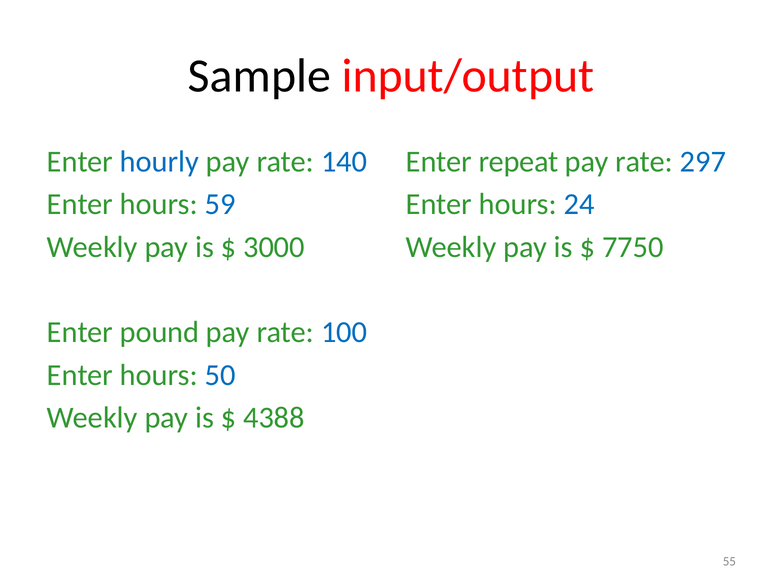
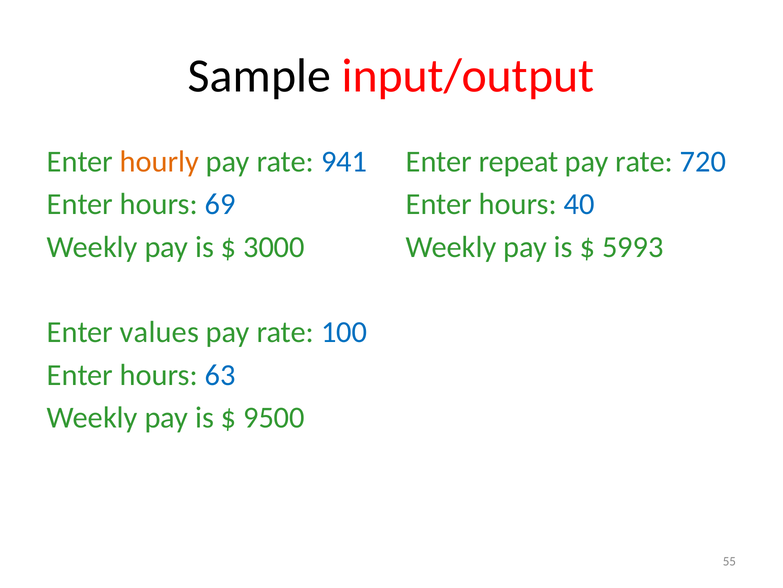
hourly colour: blue -> orange
140: 140 -> 941
297: 297 -> 720
59: 59 -> 69
24: 24 -> 40
7750: 7750 -> 5993
pound: pound -> values
50: 50 -> 63
4388: 4388 -> 9500
